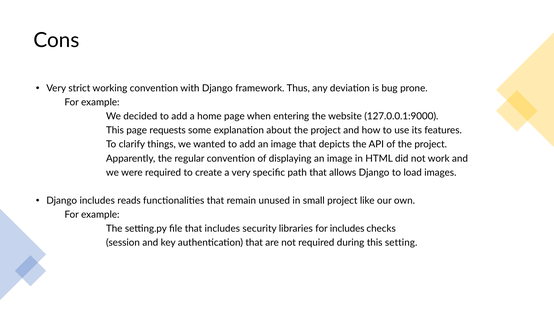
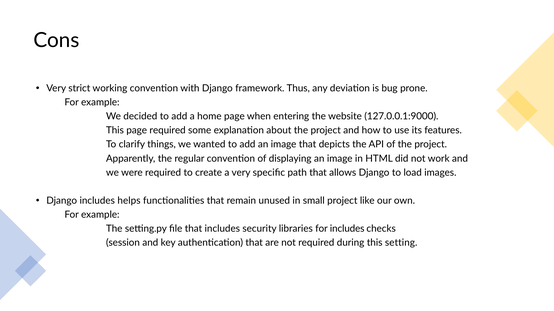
page requests: requests -> required
reads: reads -> helps
